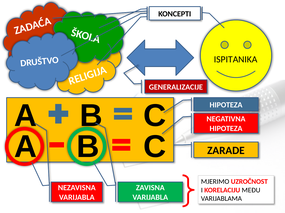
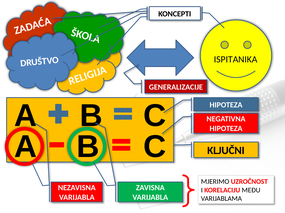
ZARADE: ZARADE -> KLJUČNI
